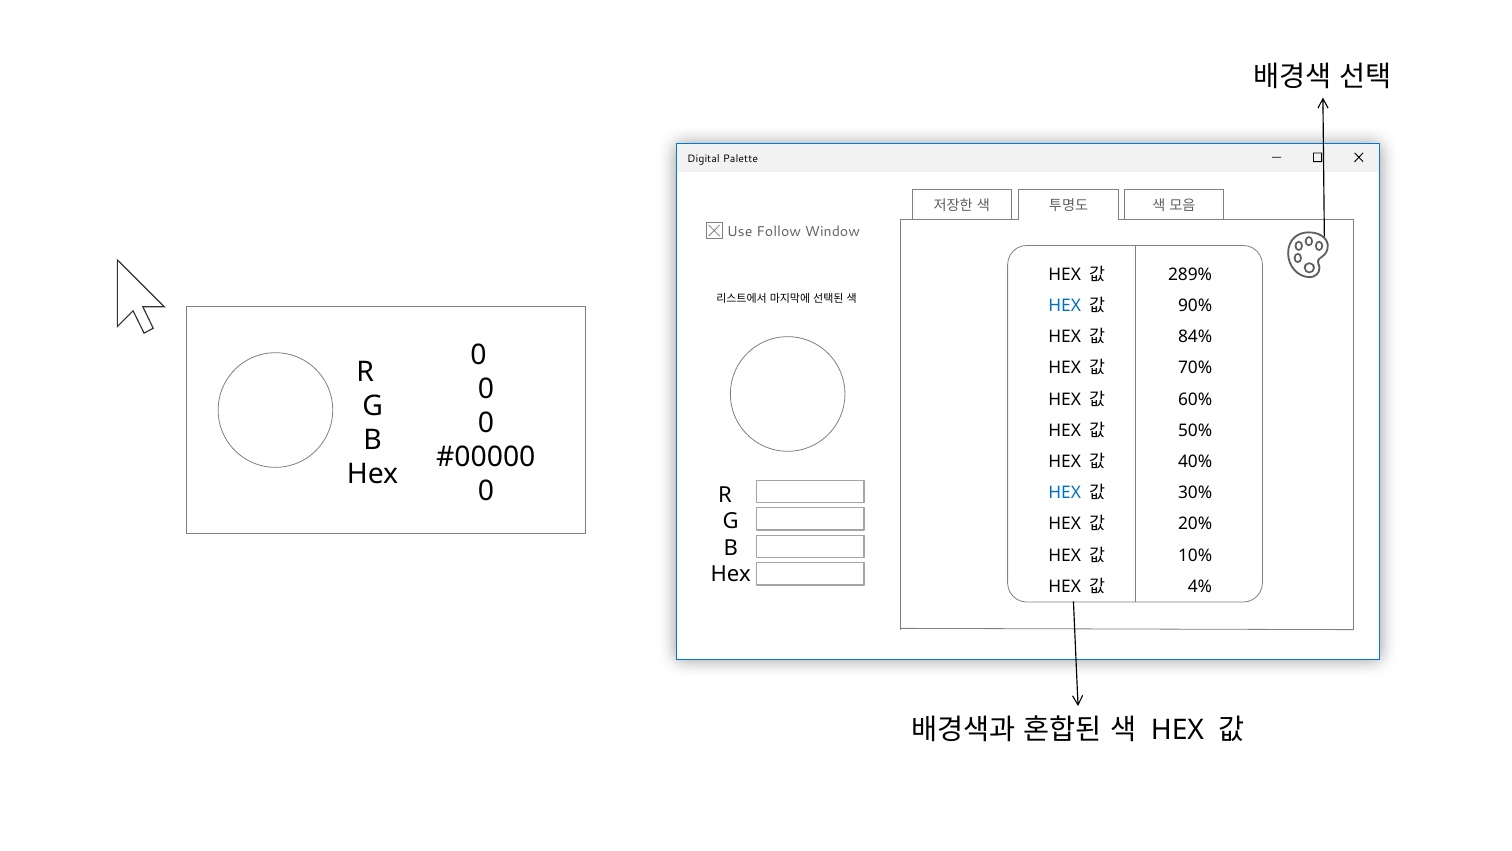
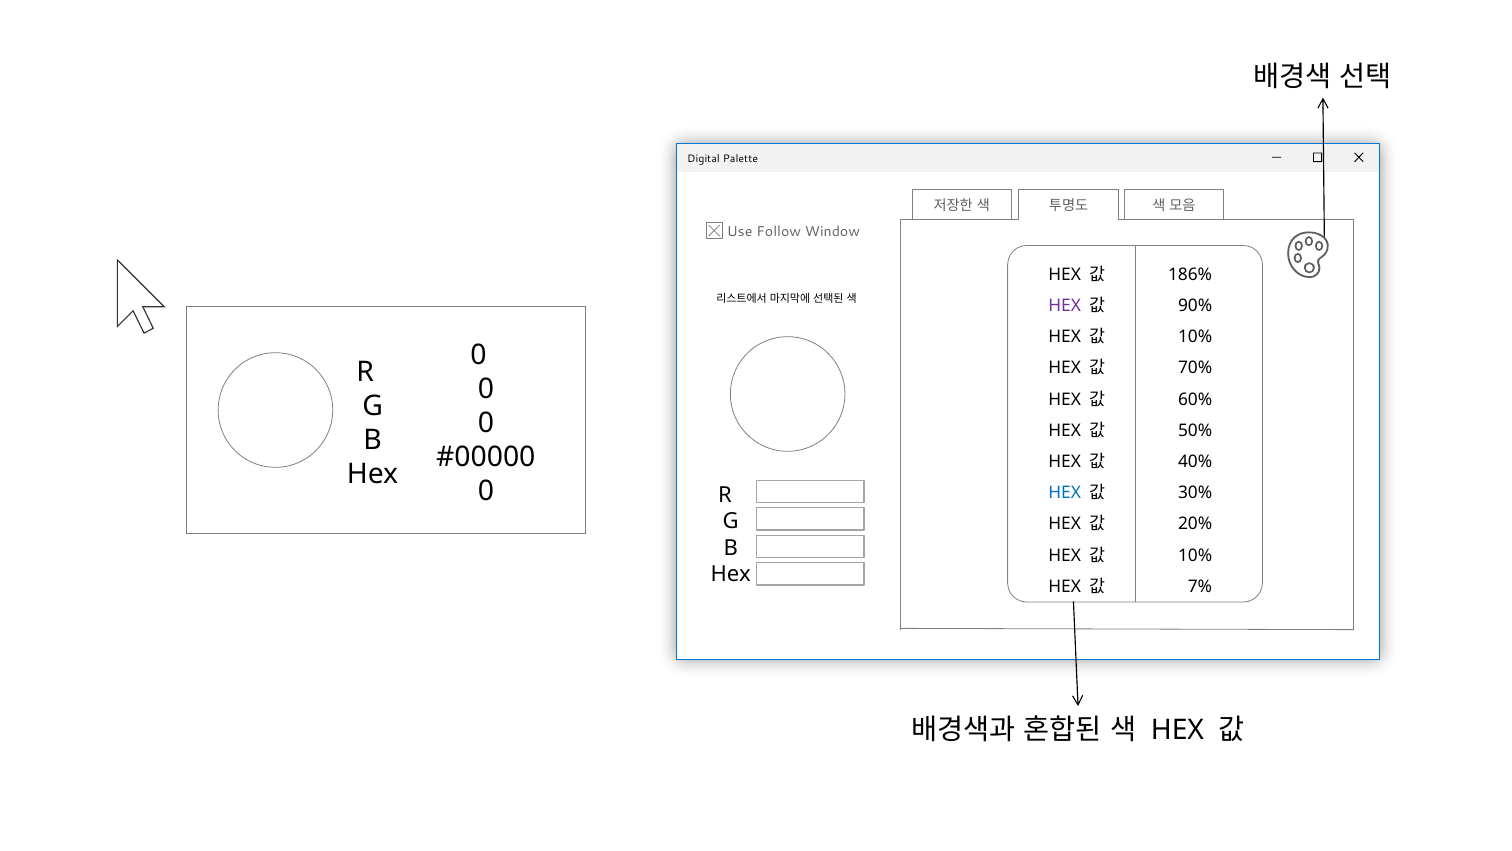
289%: 289% -> 186%
HEX at (1065, 306) colour: blue -> purple
84% at (1195, 337): 84% -> 10%
4%: 4% -> 7%
